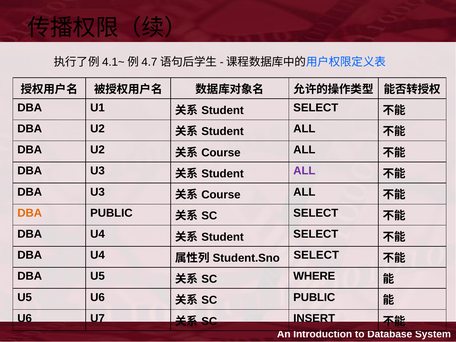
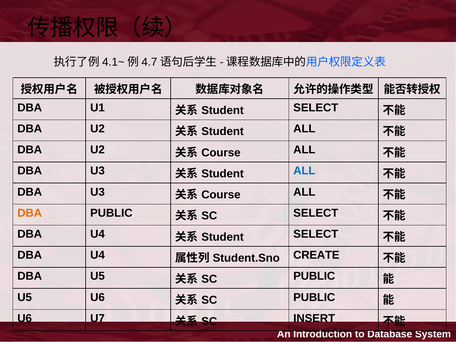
ALL at (304, 171) colour: purple -> blue
SELECT at (316, 255): SELECT -> CREATE
WHERE at (314, 276): WHERE -> PUBLIC
